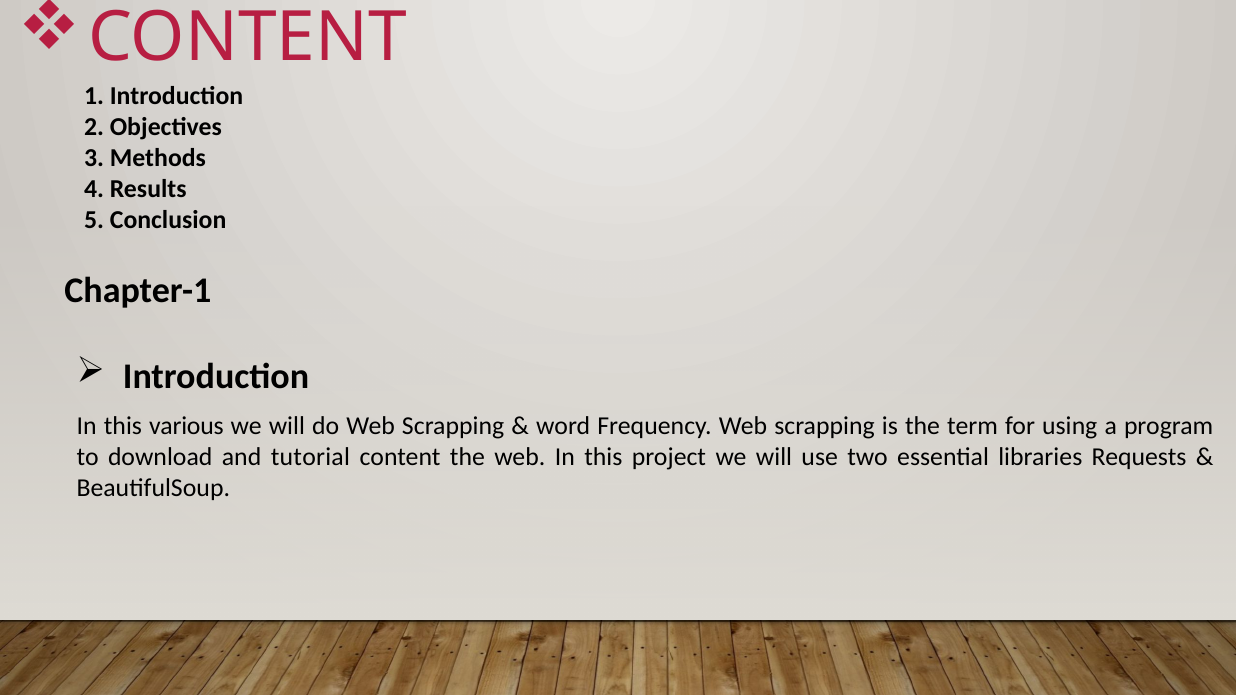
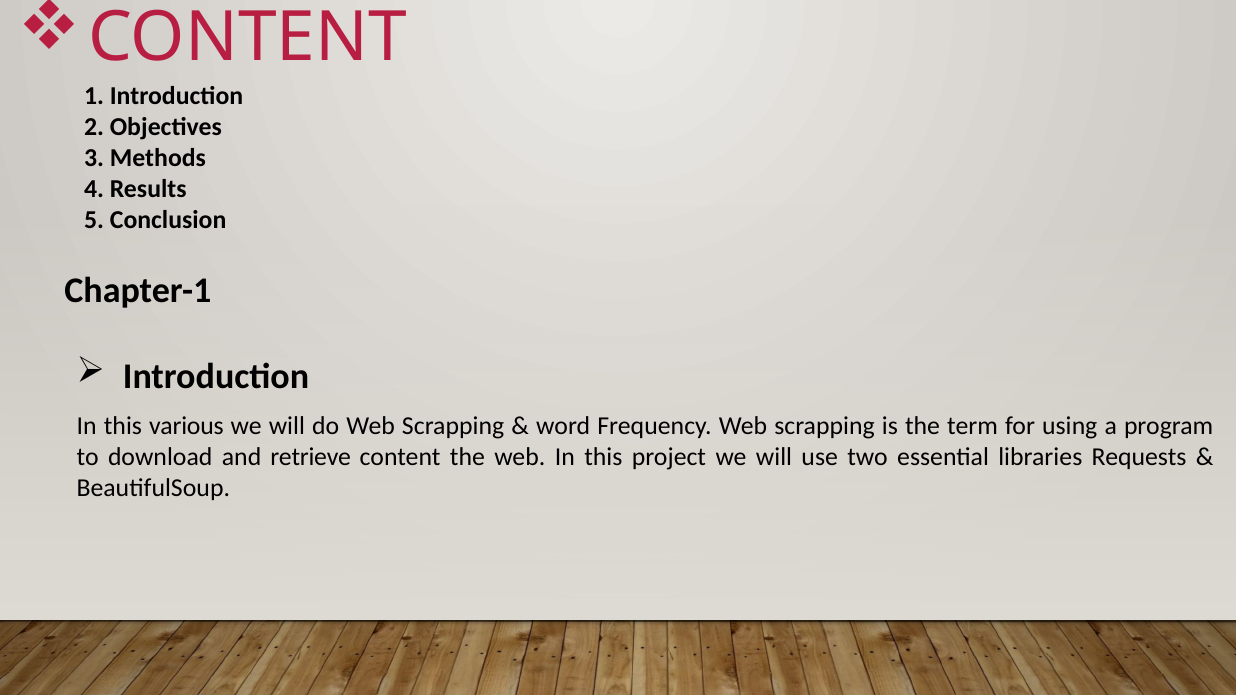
tutorial: tutorial -> retrieve
